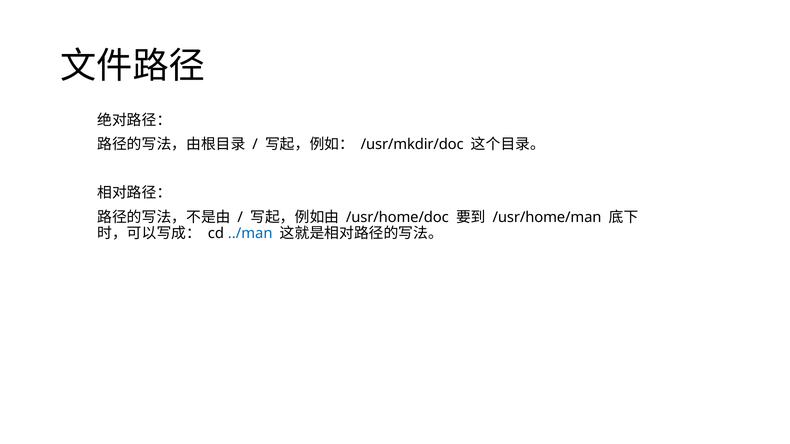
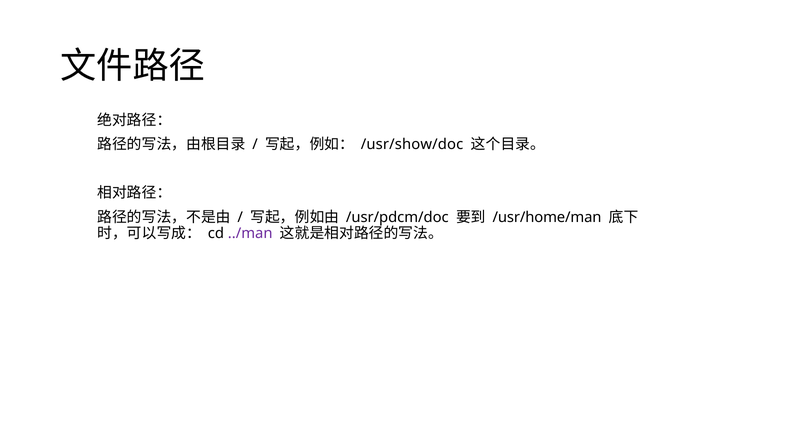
/usr/mkdir/doc: /usr/mkdir/doc -> /usr/show/doc
/usr/home/doc: /usr/home/doc -> /usr/pdcm/doc
../man colour: blue -> purple
